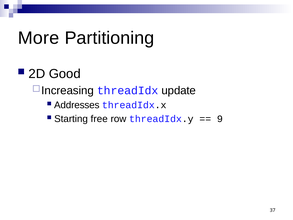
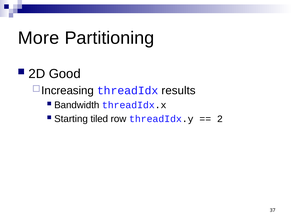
update: update -> results
Addresses: Addresses -> Bandwidth
free: free -> tiled
9: 9 -> 2
